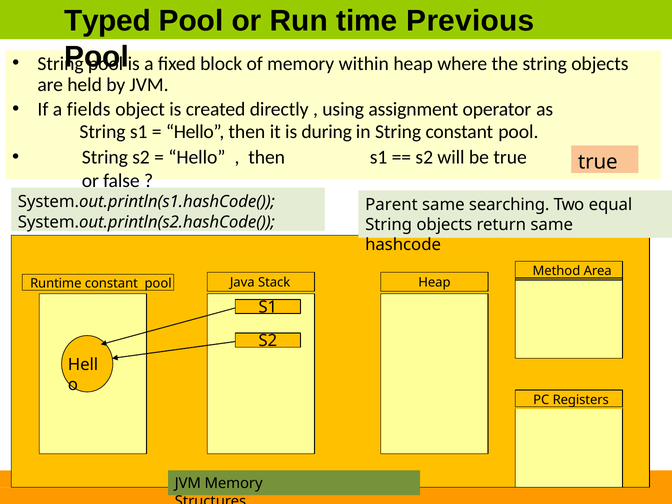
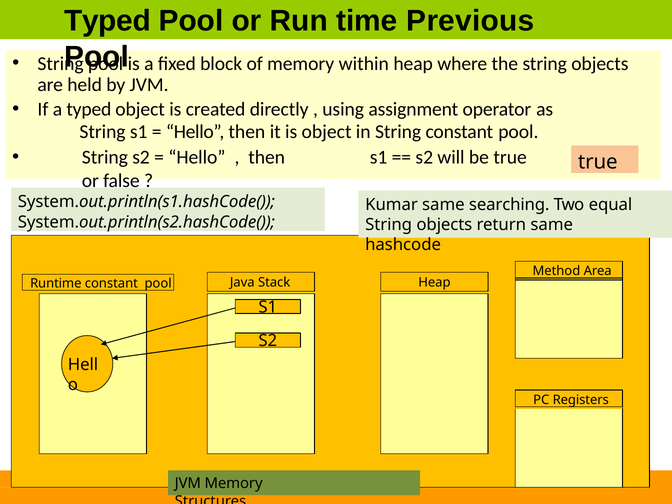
a fields: fields -> typed
is during: during -> object
Parent: Parent -> Kumar
